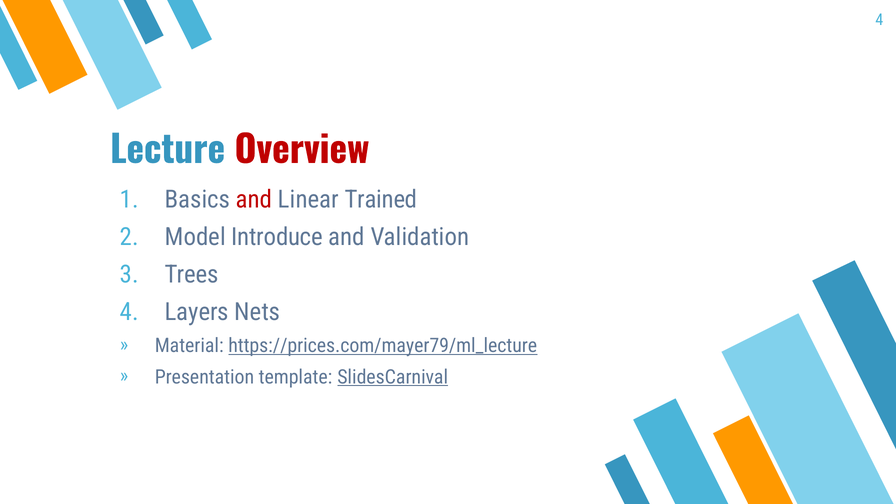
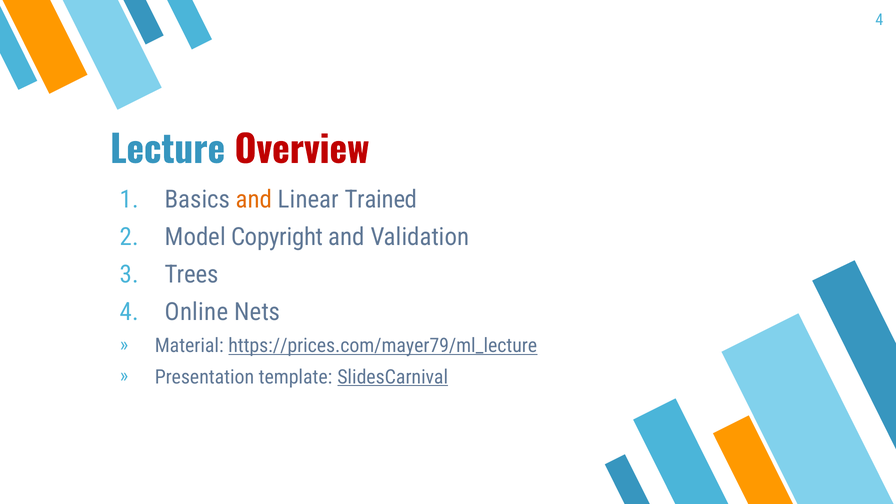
and at (254, 200) colour: red -> orange
Introduce: Introduce -> Copyright
Layers: Layers -> Online
